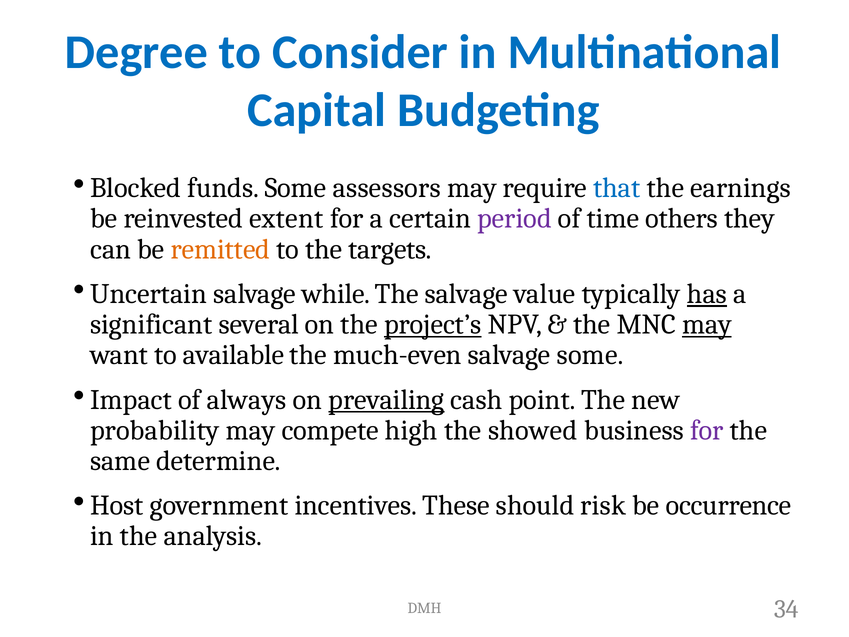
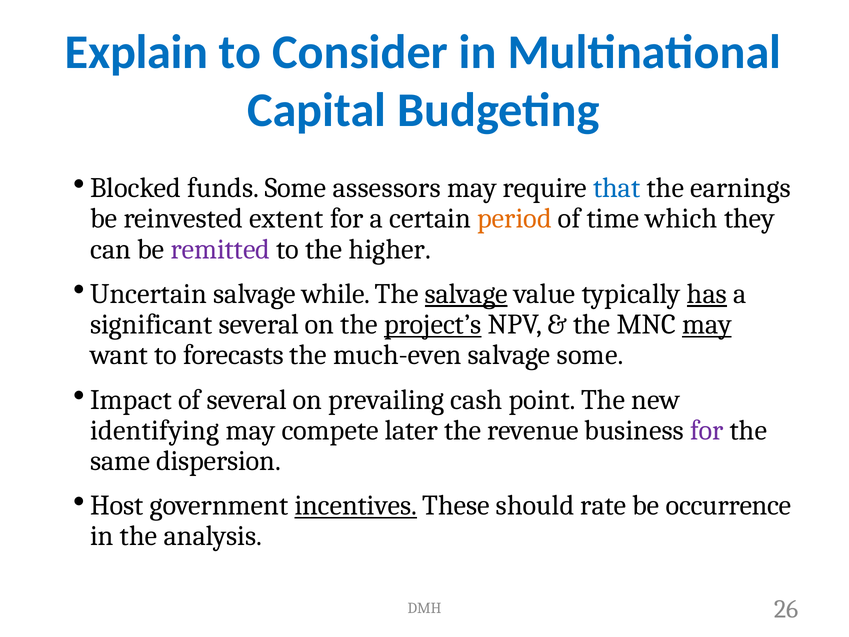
Degree: Degree -> Explain
period colour: purple -> orange
others: others -> which
remitted colour: orange -> purple
targets: targets -> higher
salvage at (466, 294) underline: none -> present
available: available -> forecasts
of always: always -> several
prevailing underline: present -> none
probability: probability -> identifying
high: high -> later
showed: showed -> revenue
determine: determine -> dispersion
incentives underline: none -> present
risk: risk -> rate
34: 34 -> 26
